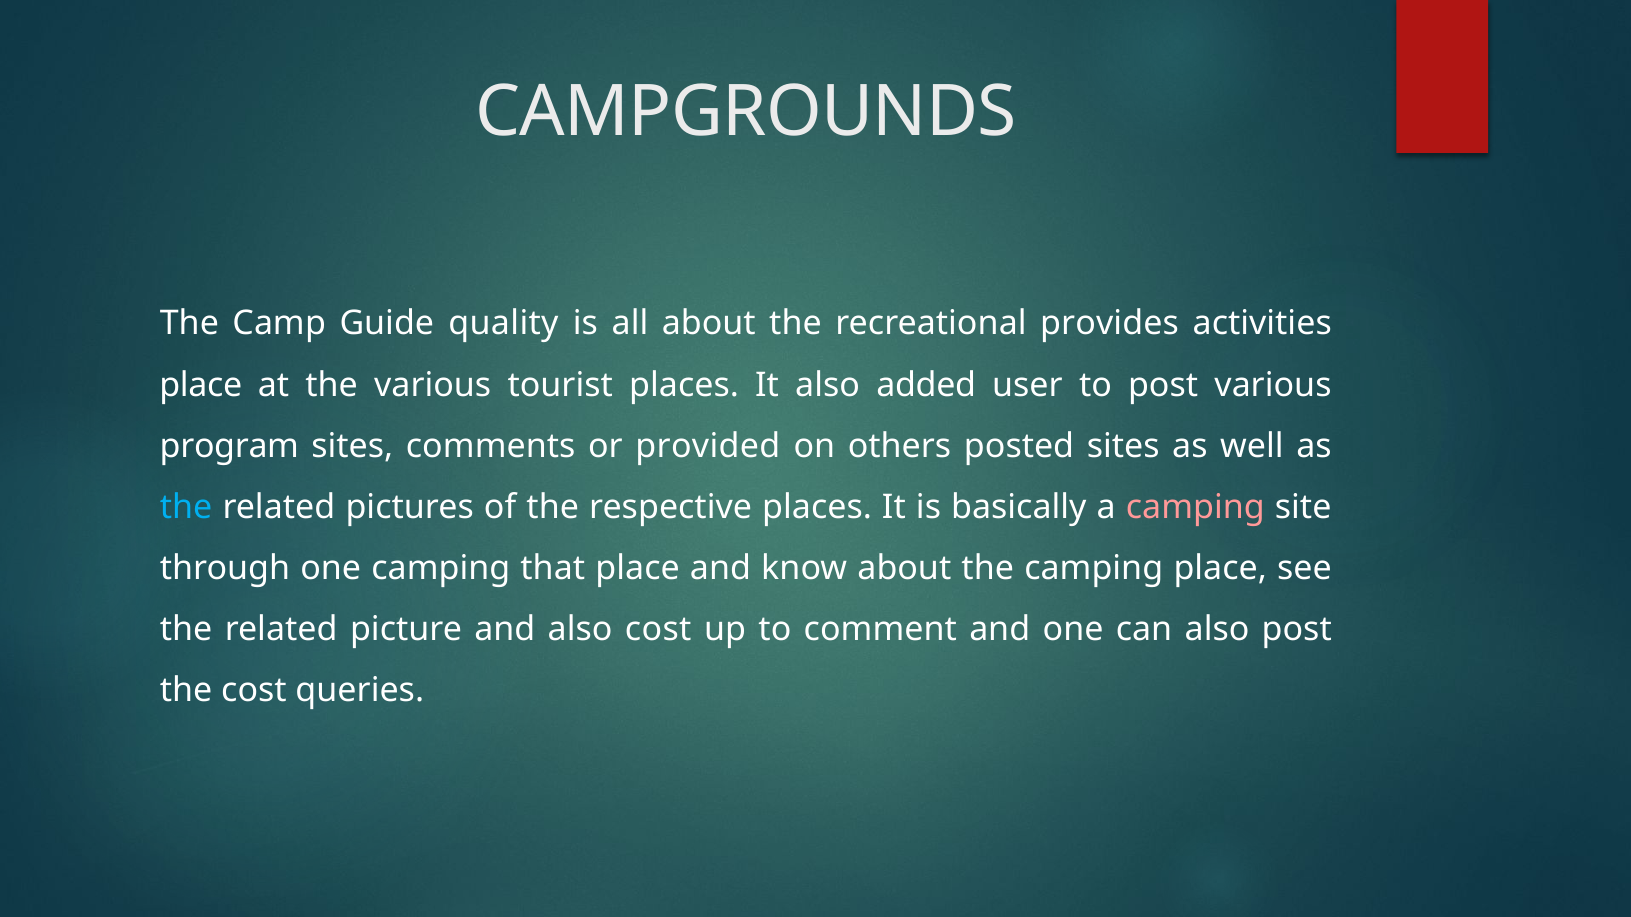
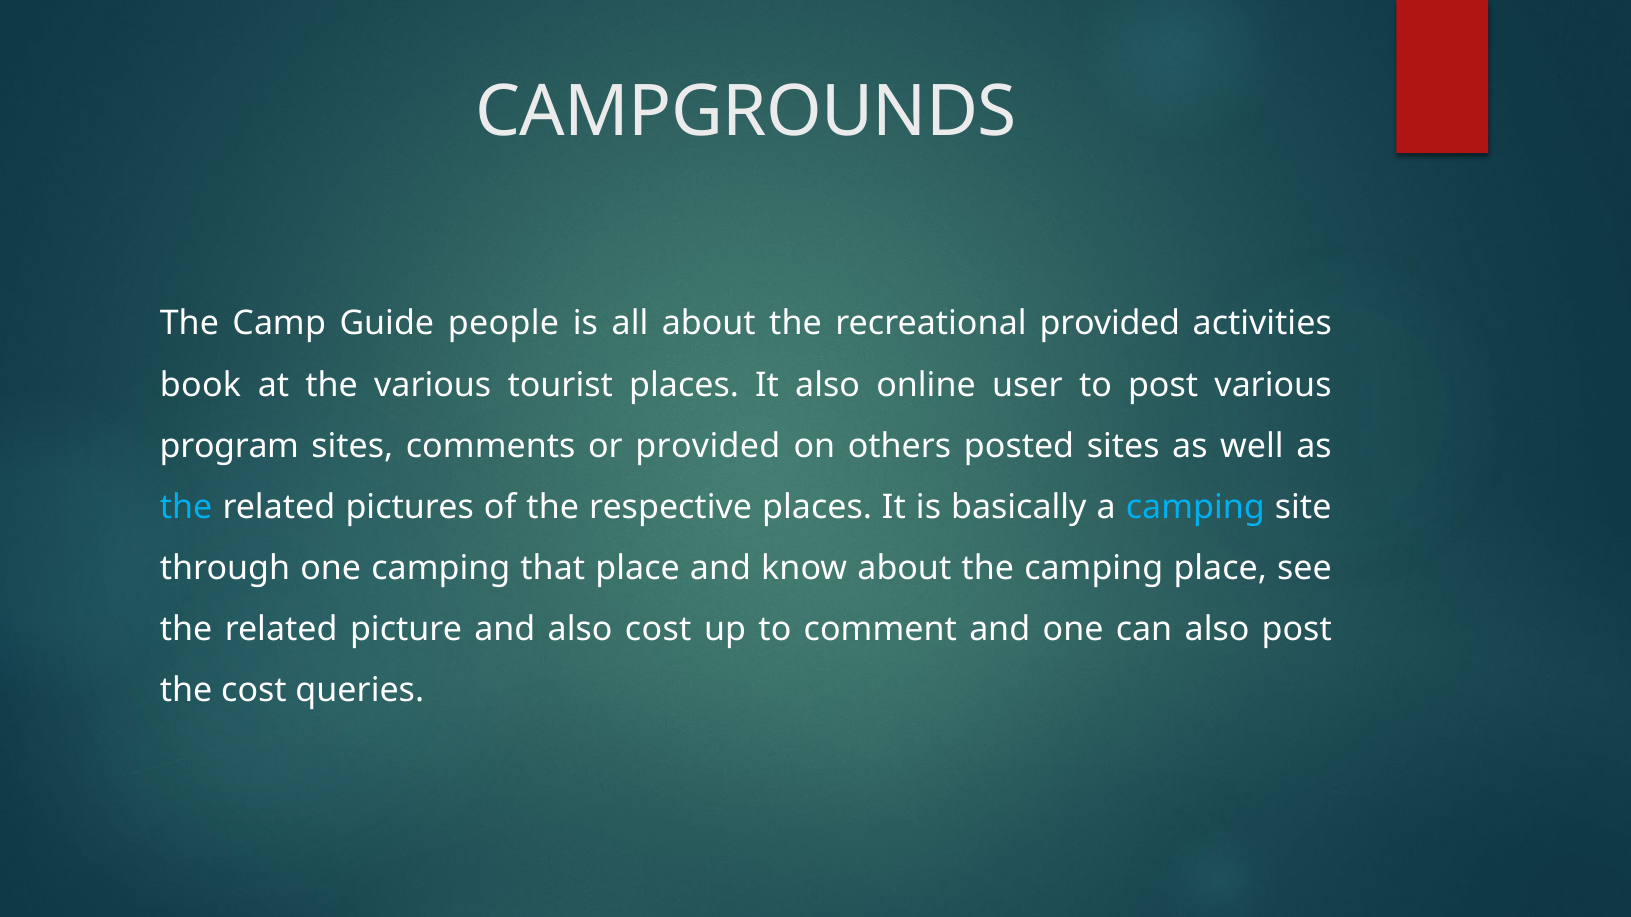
quality: quality -> people
recreational provides: provides -> provided
place at (201, 385): place -> book
added: added -> online
camping at (1195, 507) colour: pink -> light blue
